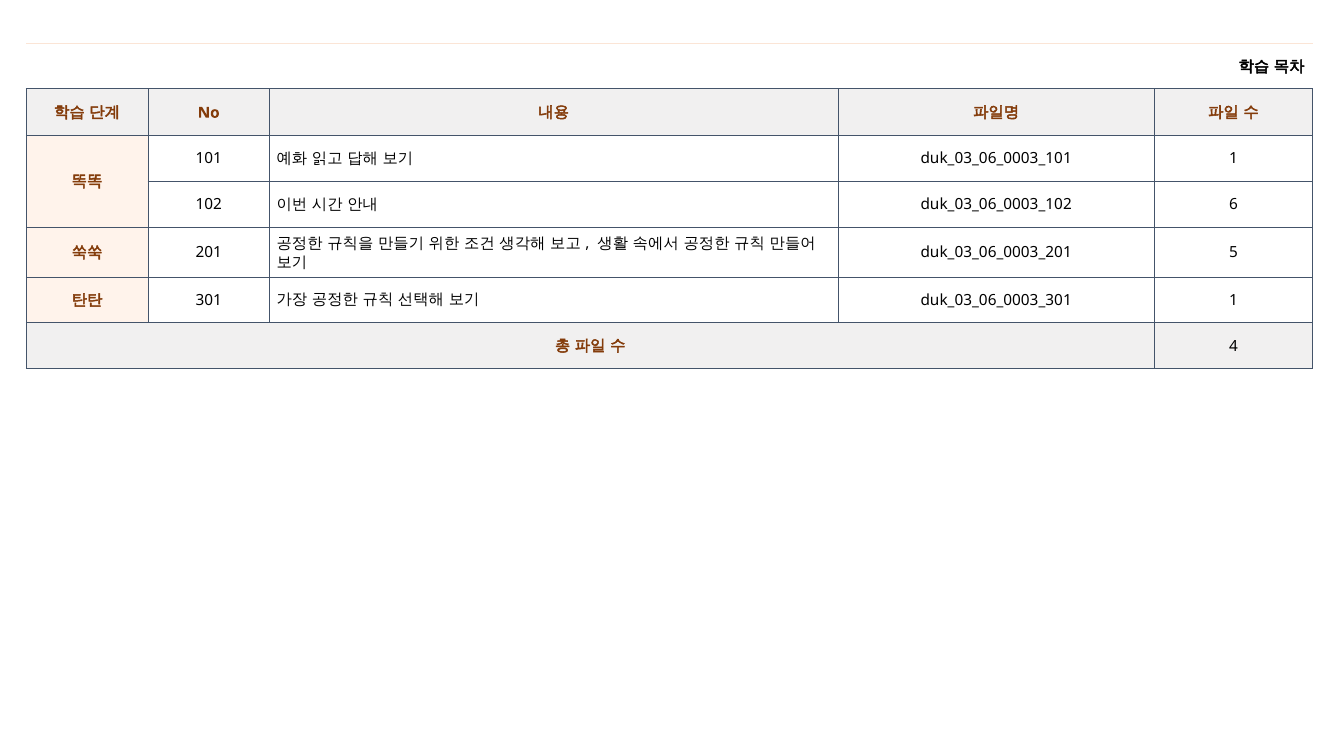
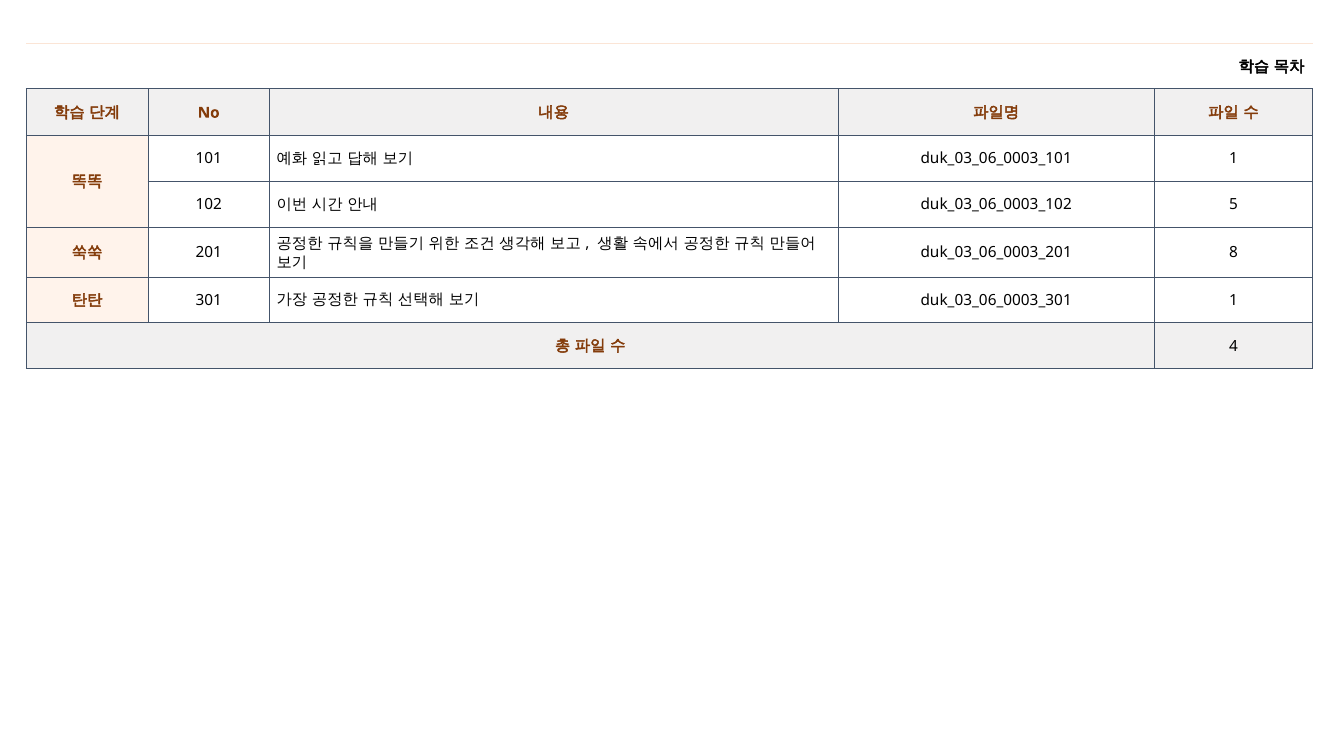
6: 6 -> 5
5: 5 -> 8
